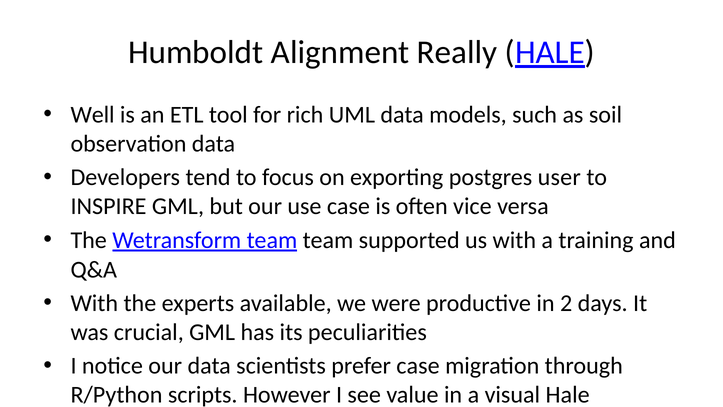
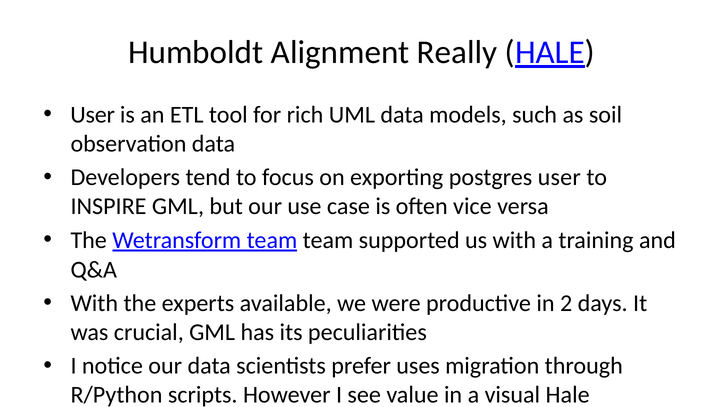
Well at (93, 115): Well -> User
prefer case: case -> uses
